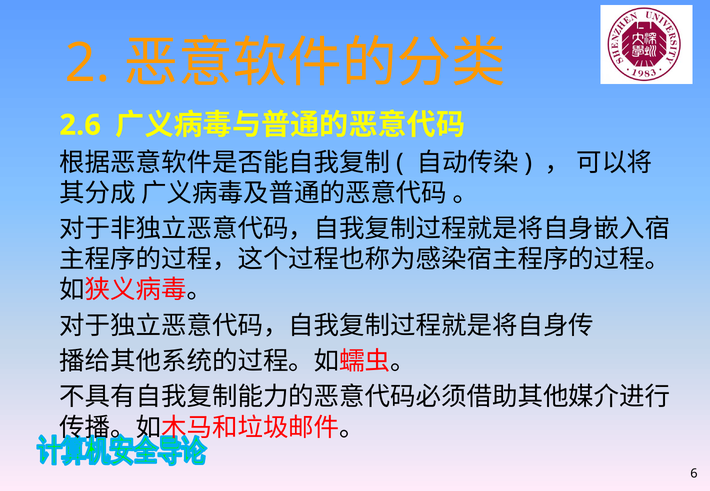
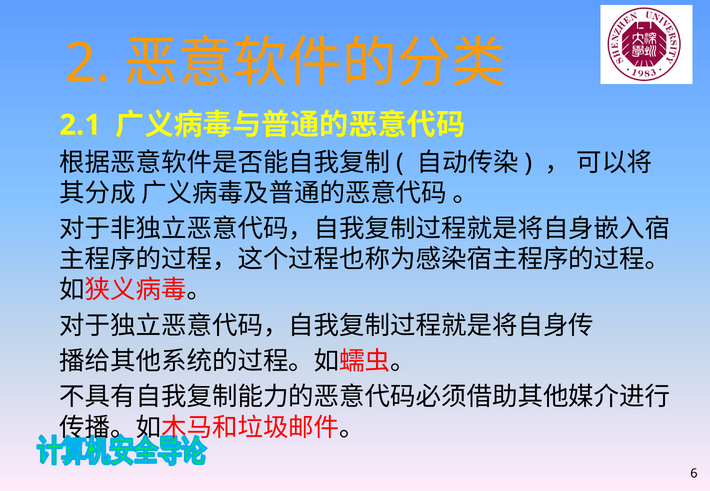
2.6: 2.6 -> 2.1
